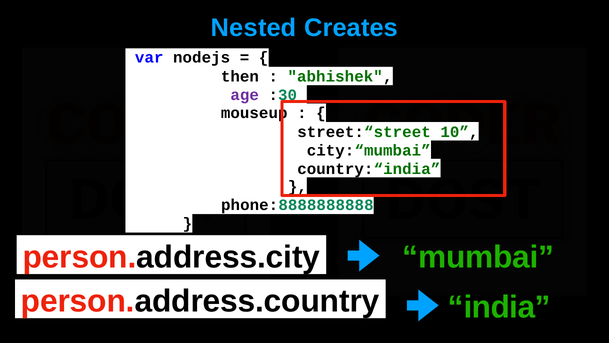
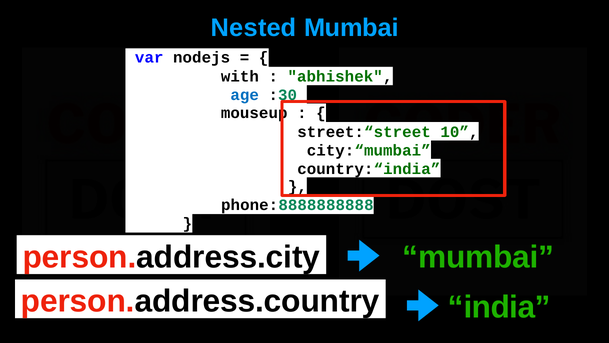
Nested Creates: Creates -> Mumbai
then: then -> with
age colour: purple -> blue
